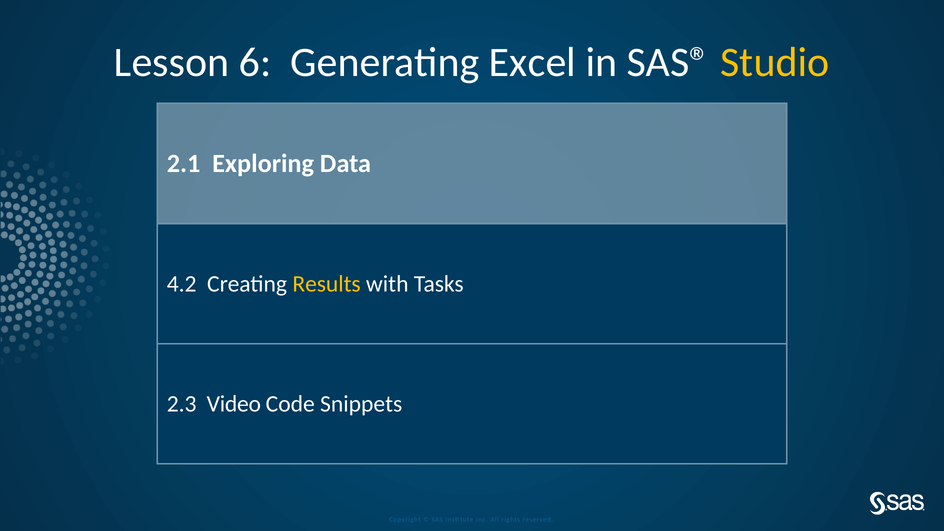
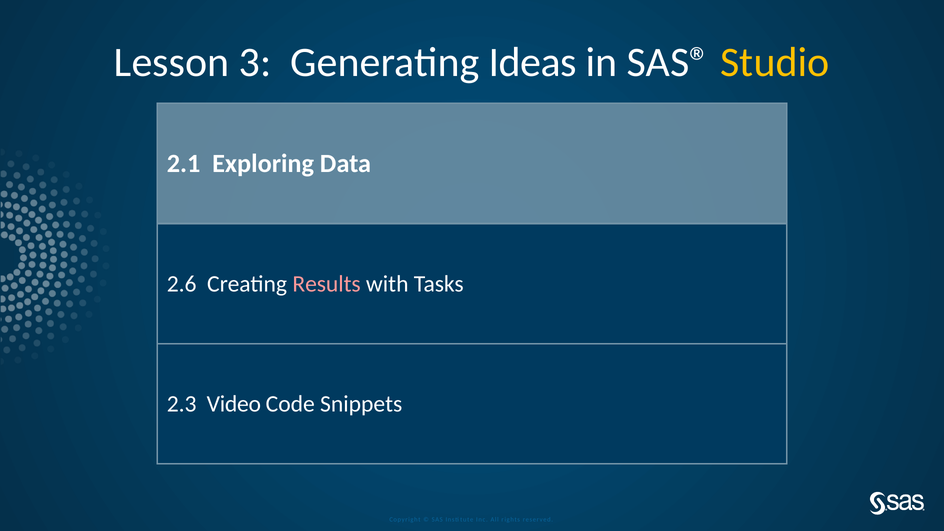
6: 6 -> 3
Excel: Excel -> Ideas
4.2: 4.2 -> 2.6
Results colour: yellow -> pink
